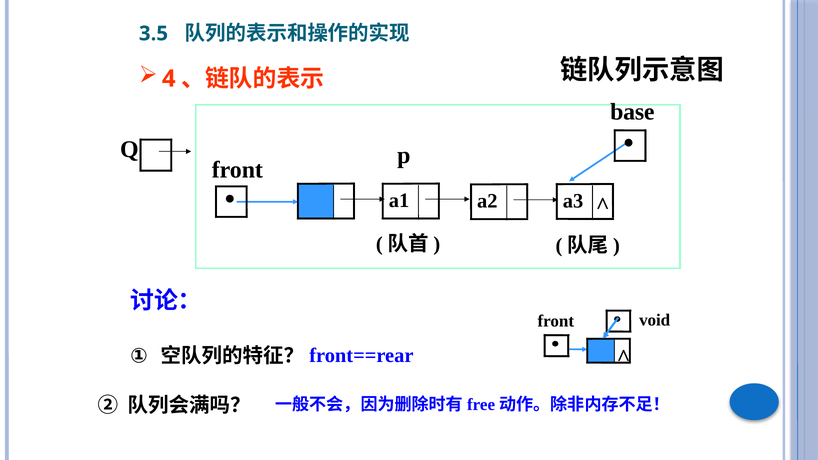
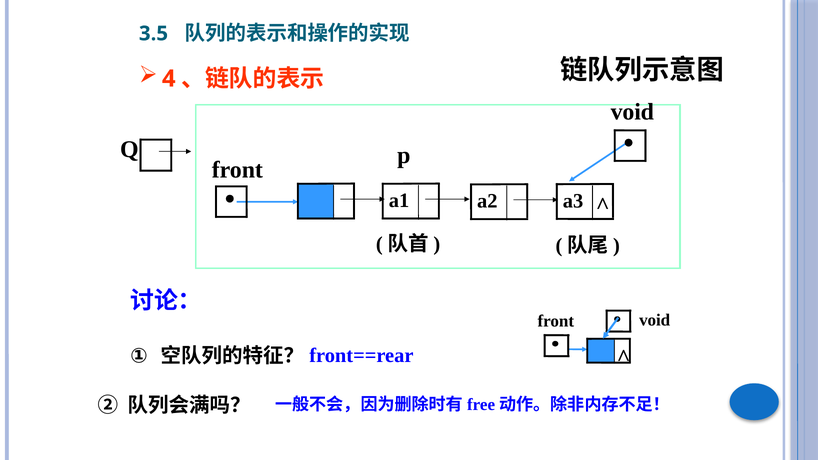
base at (632, 112): base -> void
